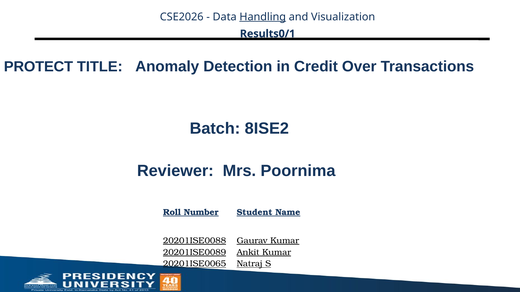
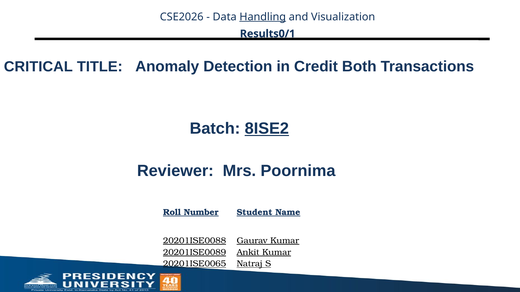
PROTECT: PROTECT -> CRITICAL
Over: Over -> Both
8ISE2 underline: none -> present
